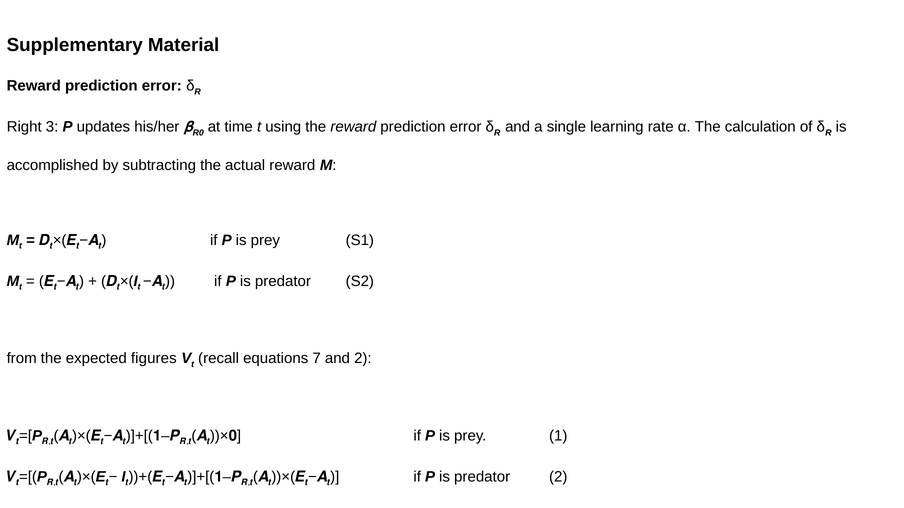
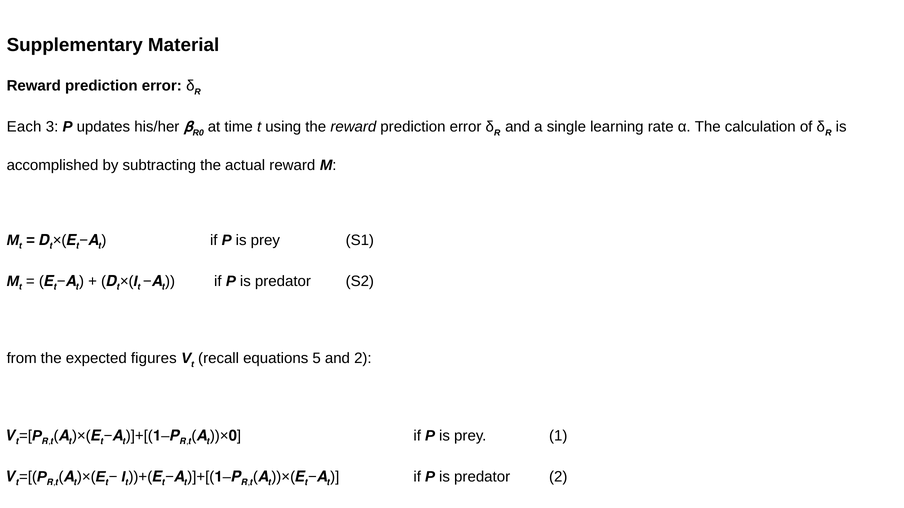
Right: Right -> Each
7: 7 -> 5
